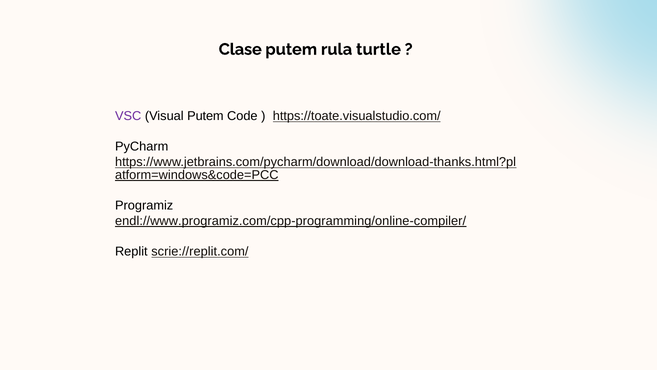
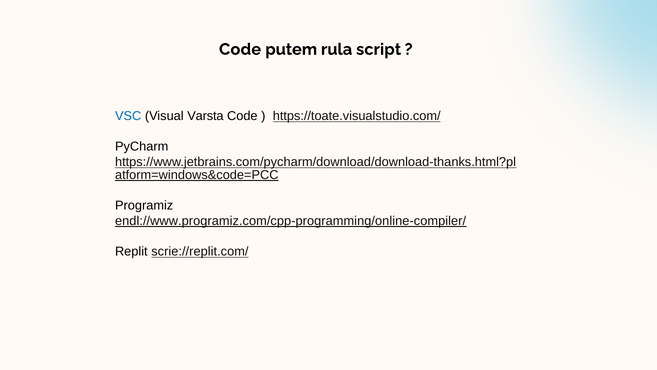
Clase at (240, 49): Clase -> Code
turtle: turtle -> script
VSC colour: purple -> blue
Visual Putem: Putem -> Varsta
